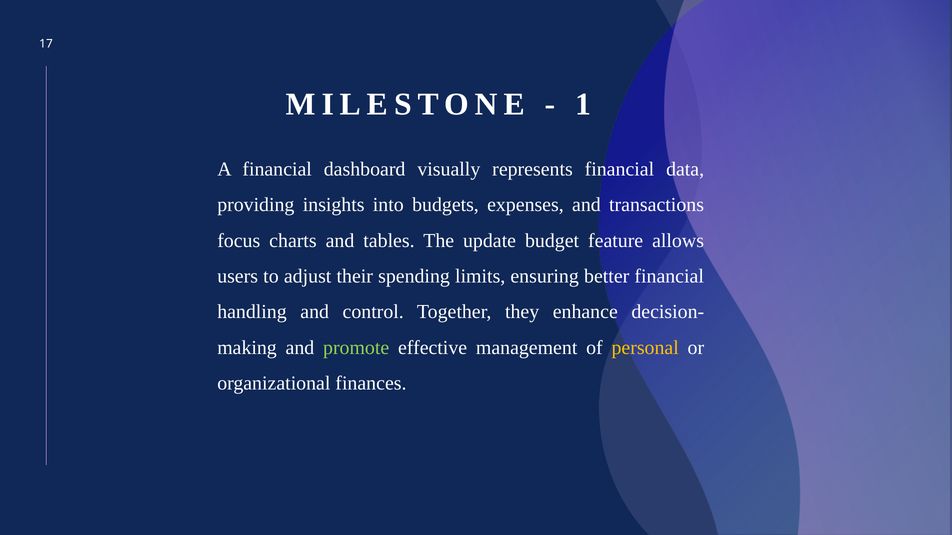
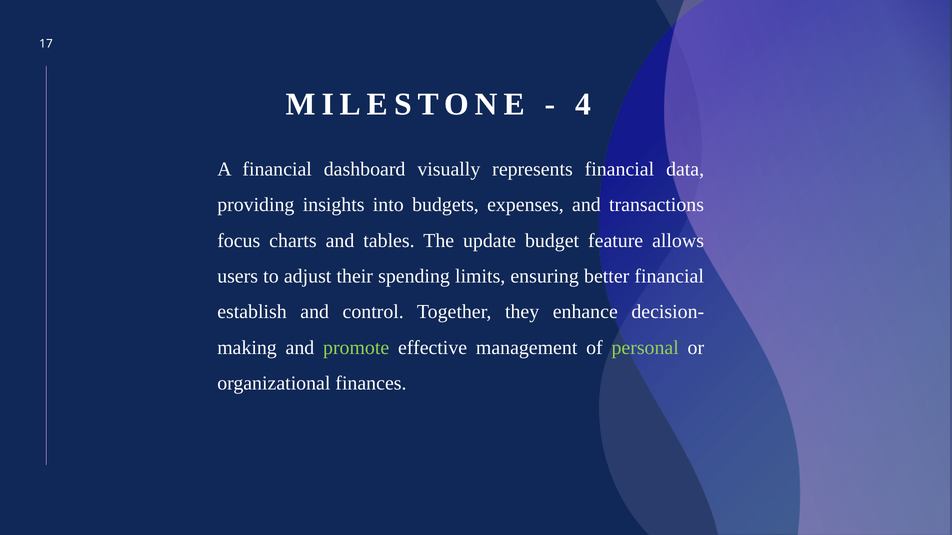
1: 1 -> 4
handling: handling -> establish
personal colour: yellow -> light green
